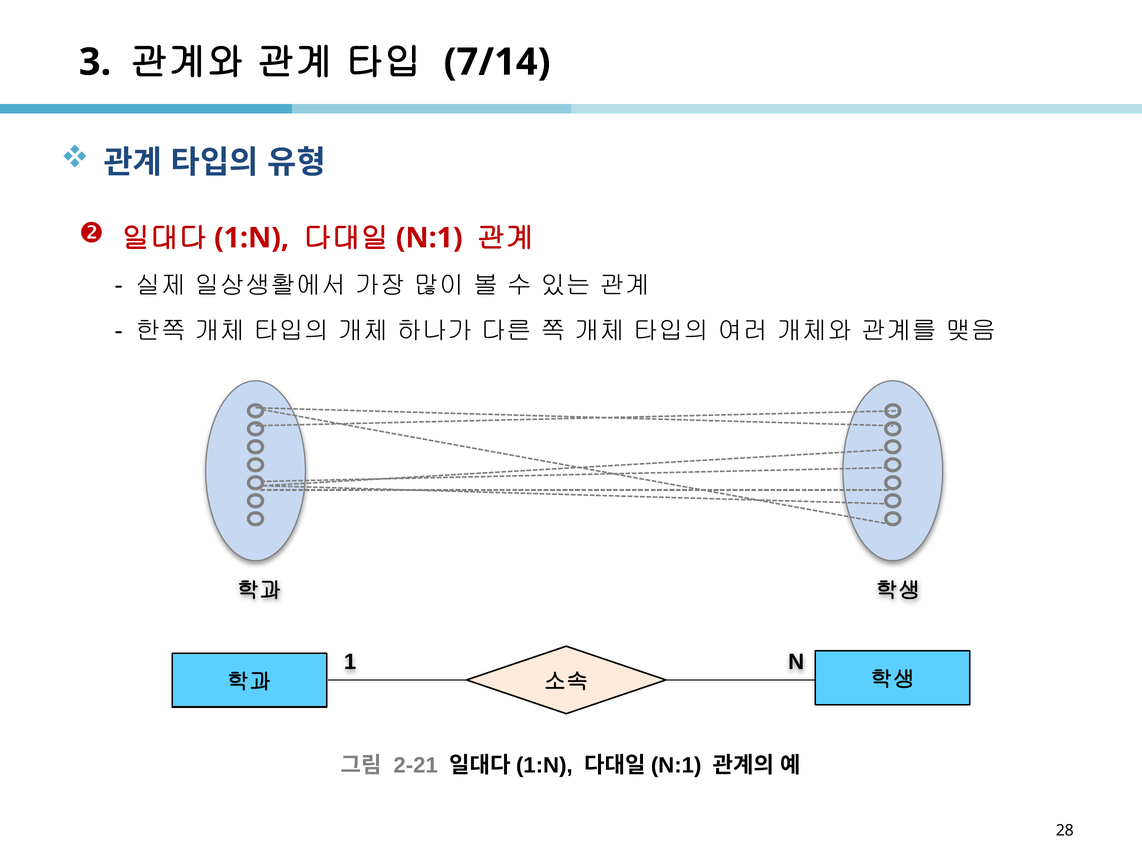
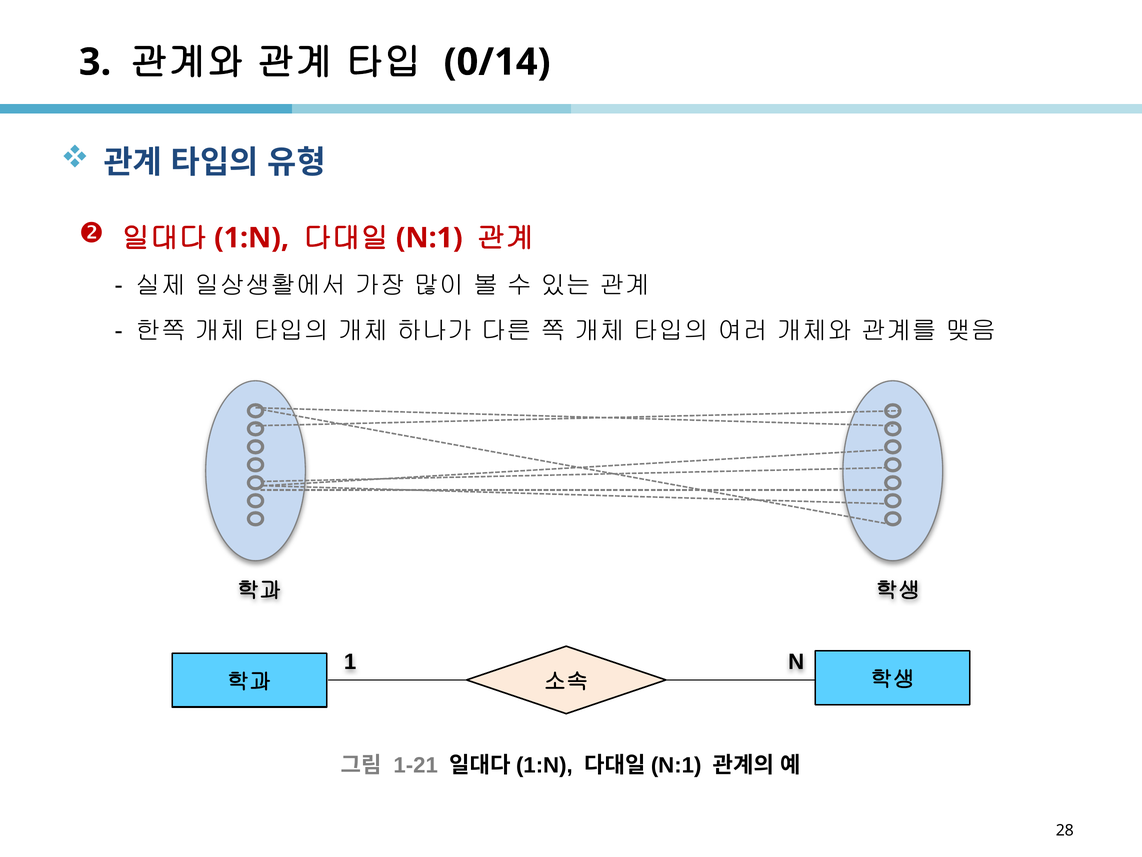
7/14: 7/14 -> 0/14
2-21: 2-21 -> 1-21
